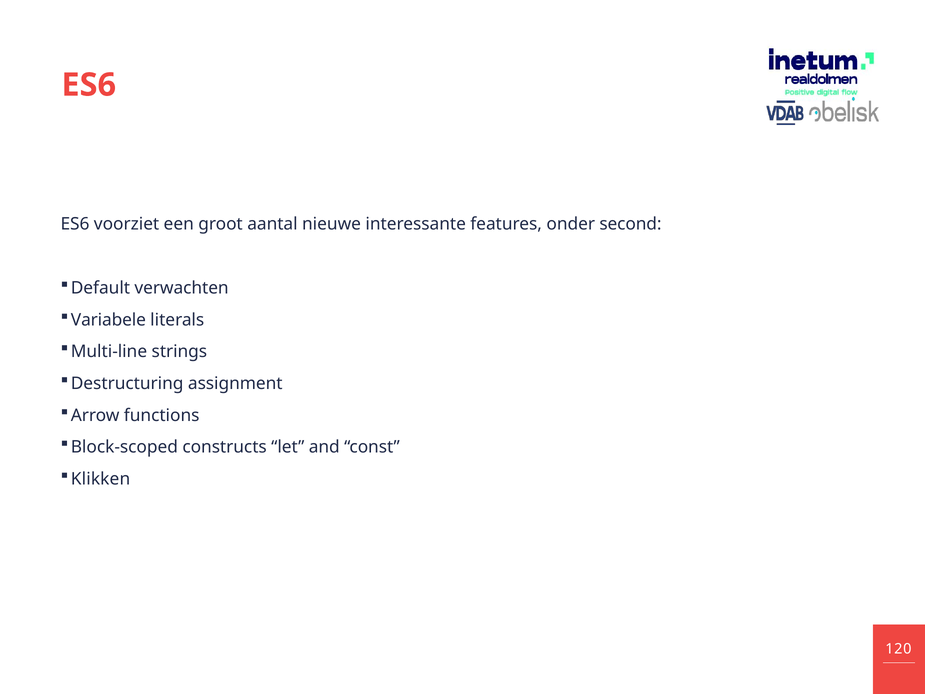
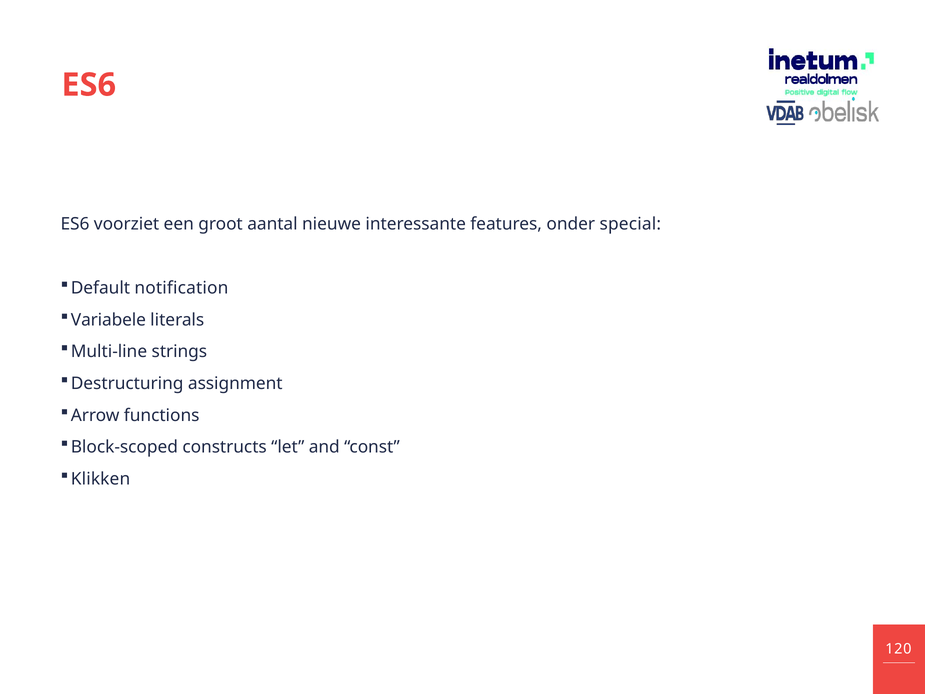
second: second -> special
verwachten: verwachten -> notification
